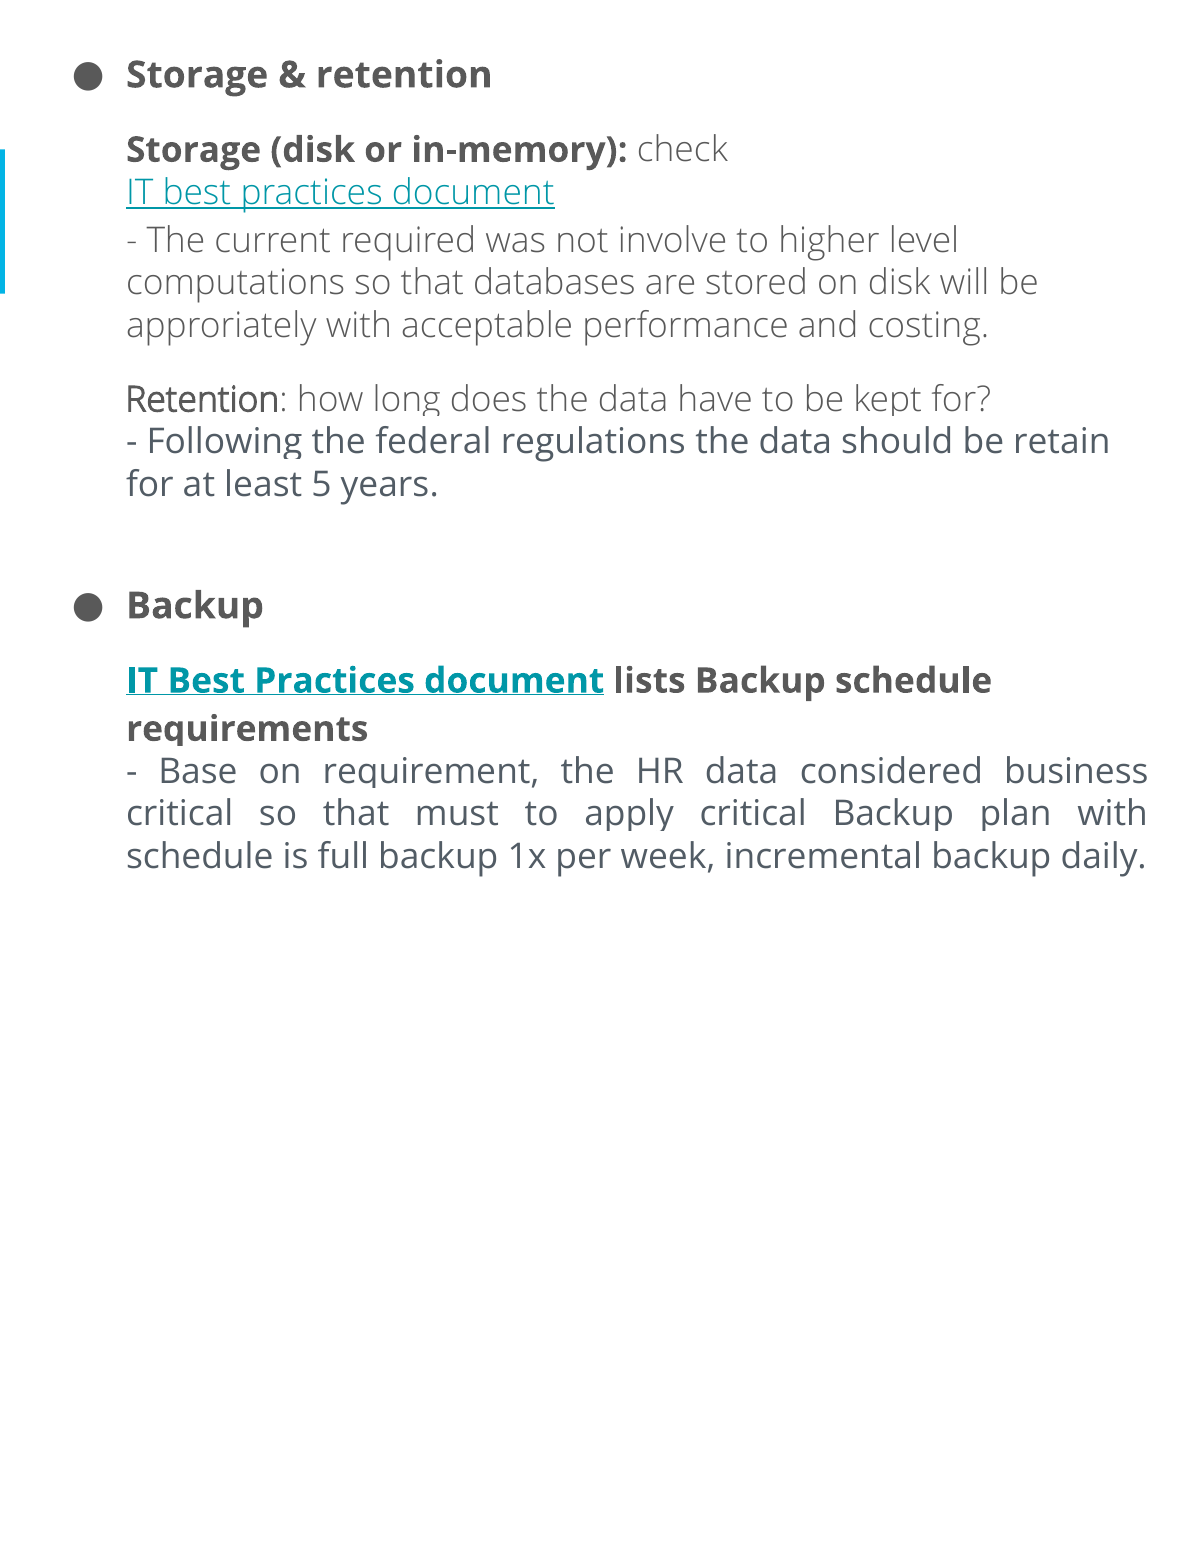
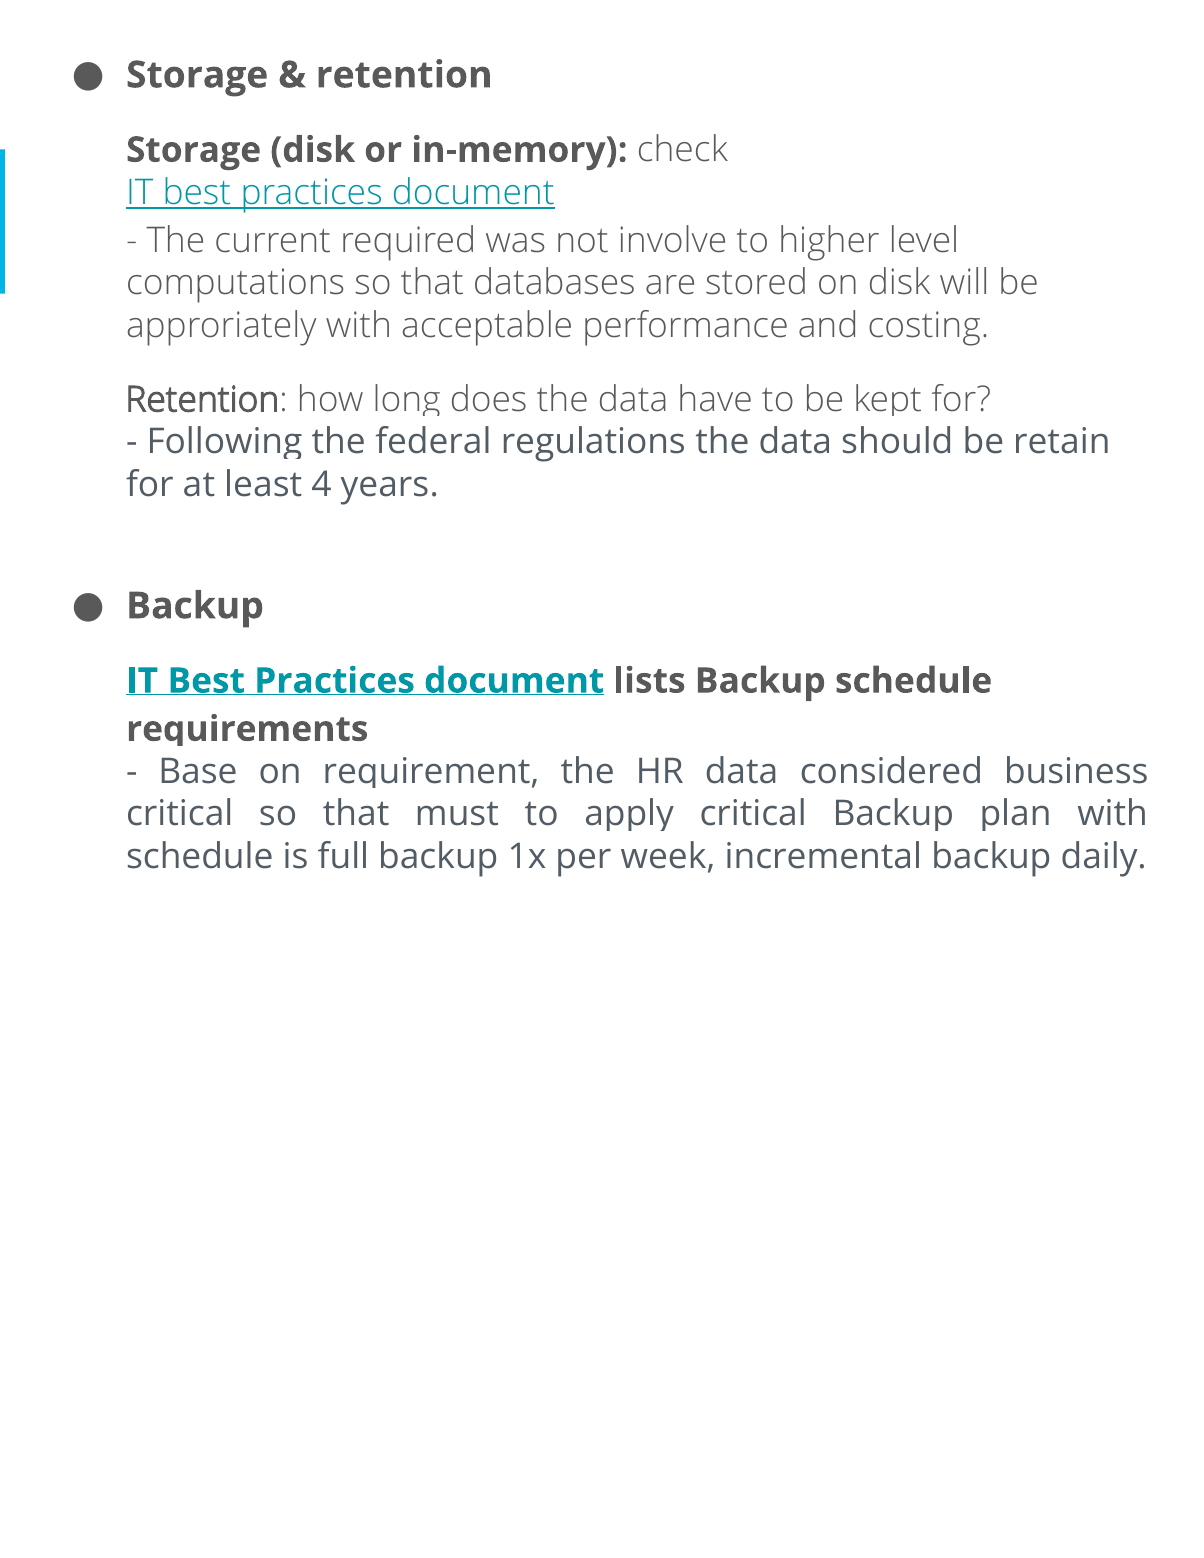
5: 5 -> 4
